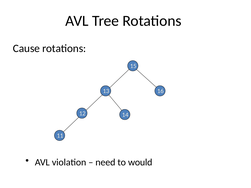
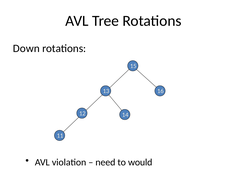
Cause: Cause -> Down
